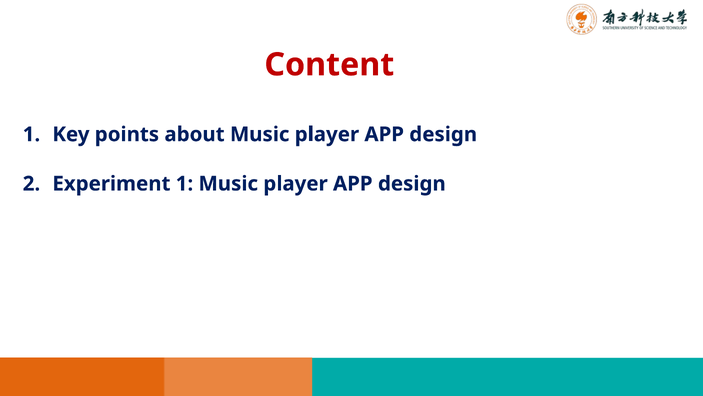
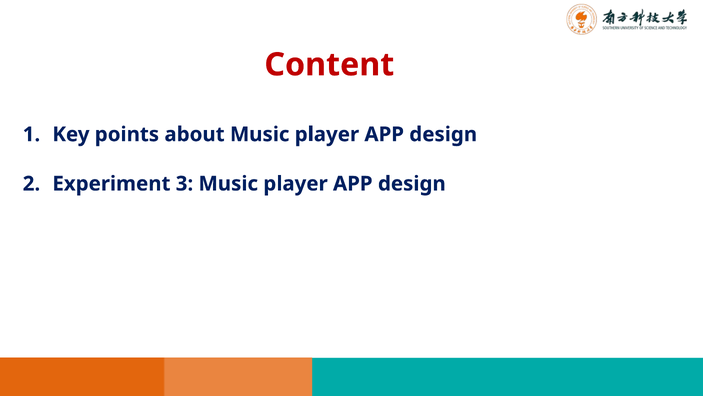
Experiment 1: 1 -> 3
